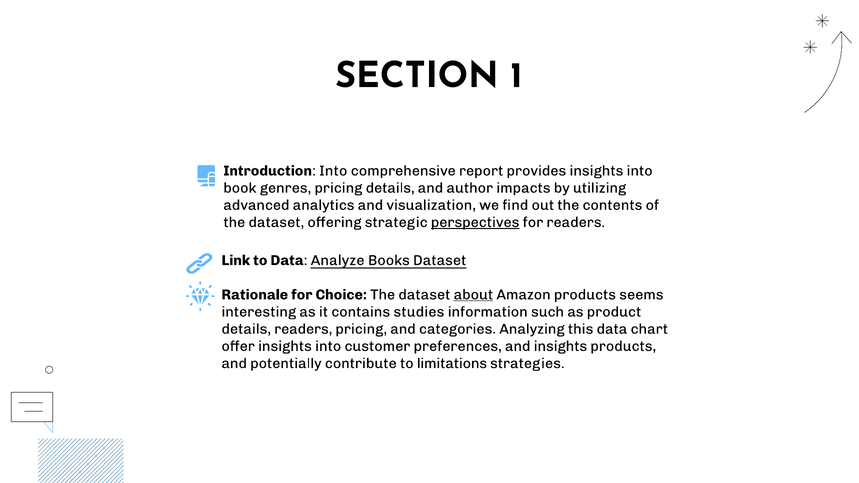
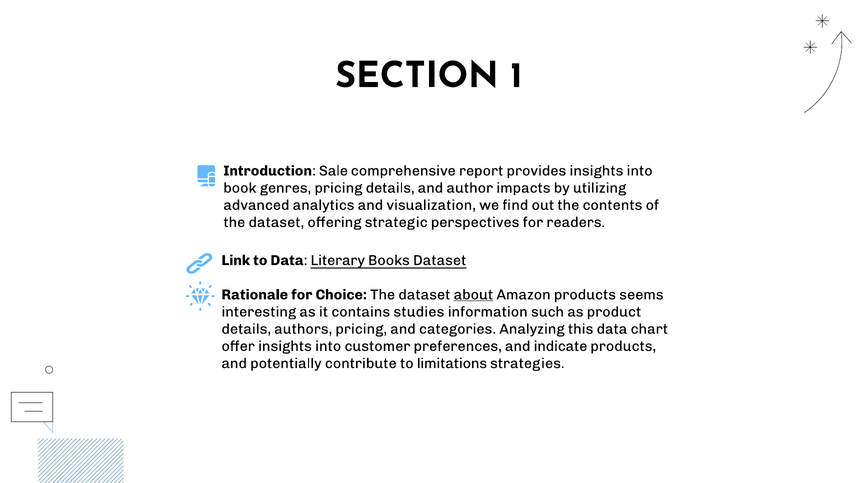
Introduction Into: Into -> Sale
perspectives underline: present -> none
Analyze: Analyze -> Literary
details readers: readers -> authors
and insights: insights -> indicate
